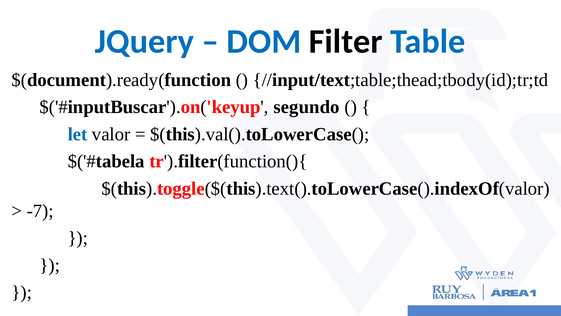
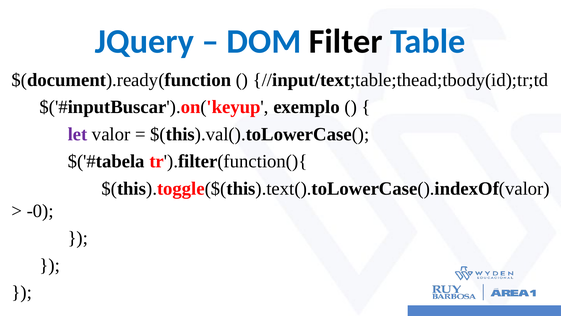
segundo: segundo -> exemplo
let colour: blue -> purple
-7: -7 -> -0
